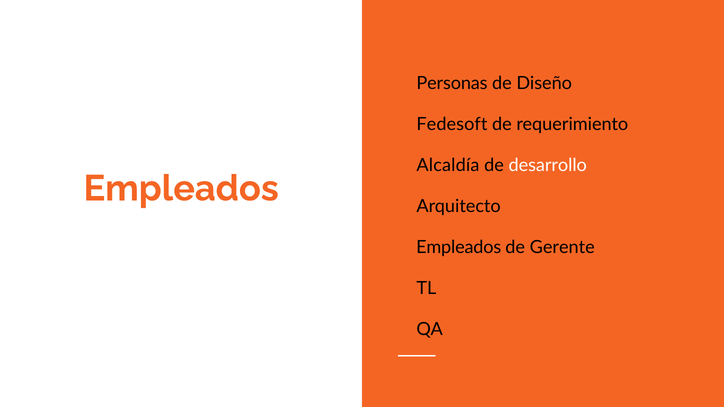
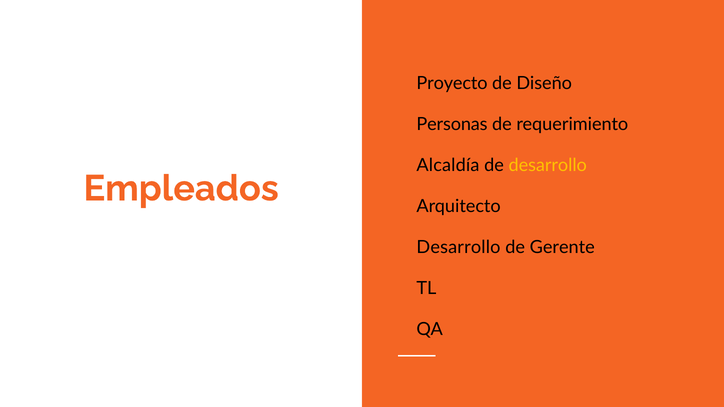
Personas: Personas -> Proyecto
Fedesoft: Fedesoft -> Personas
desarrollo at (548, 165) colour: white -> yellow
Empleados at (459, 248): Empleados -> Desarrollo
